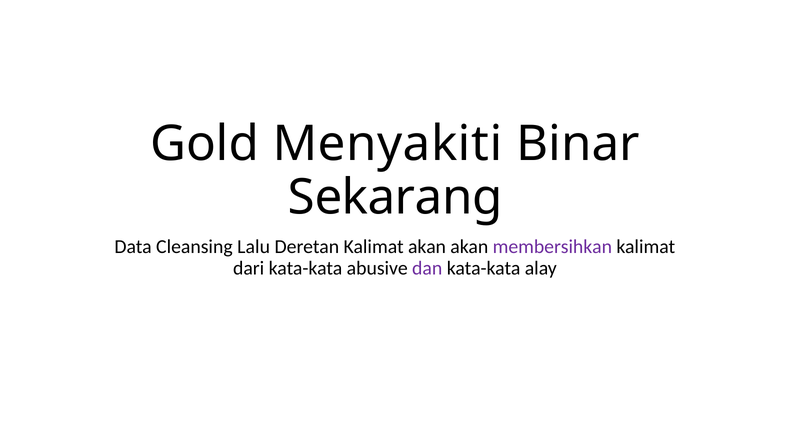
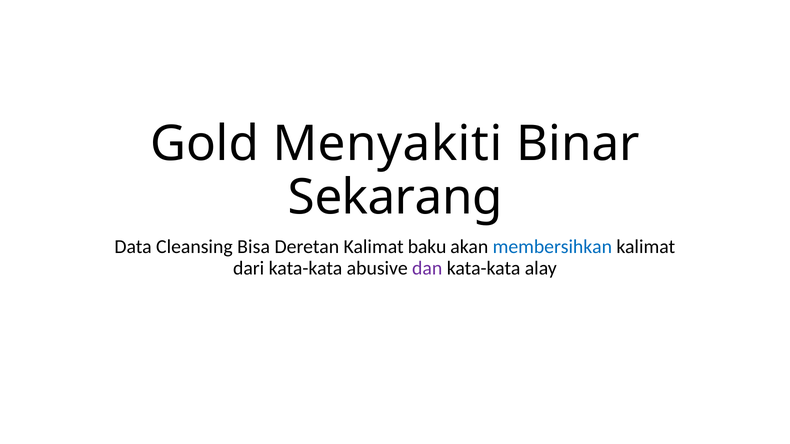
Lalu: Lalu -> Bisa
Kalimat akan: akan -> baku
membersihkan colour: purple -> blue
